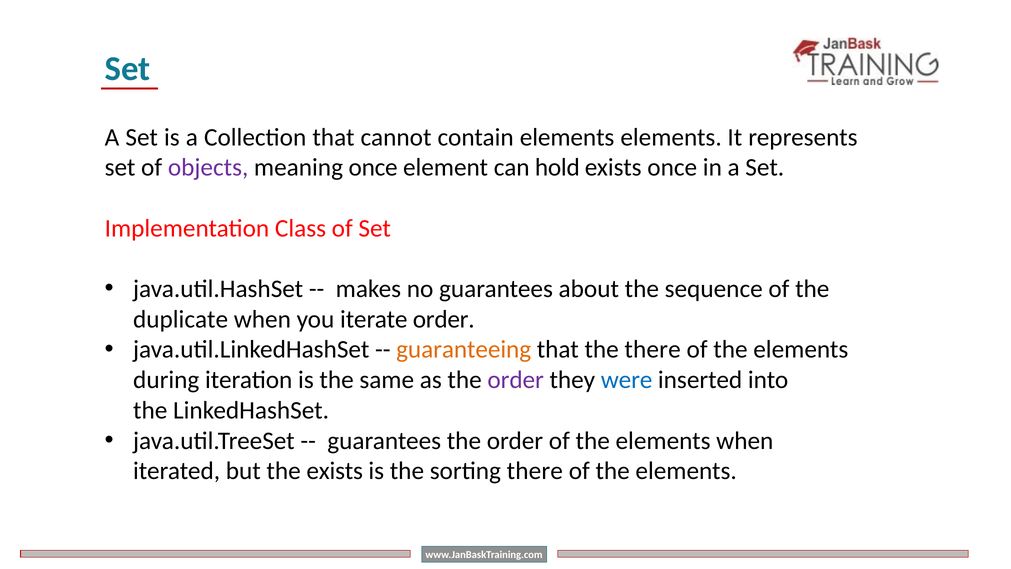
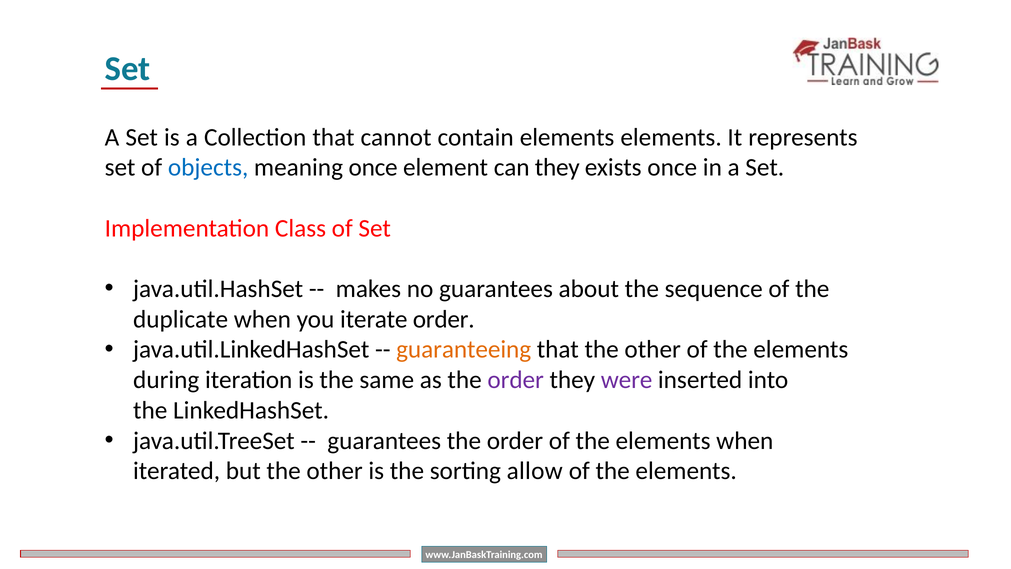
objects colour: purple -> blue
can hold: hold -> they
that the there: there -> other
were colour: blue -> purple
but the exists: exists -> other
sorting there: there -> allow
